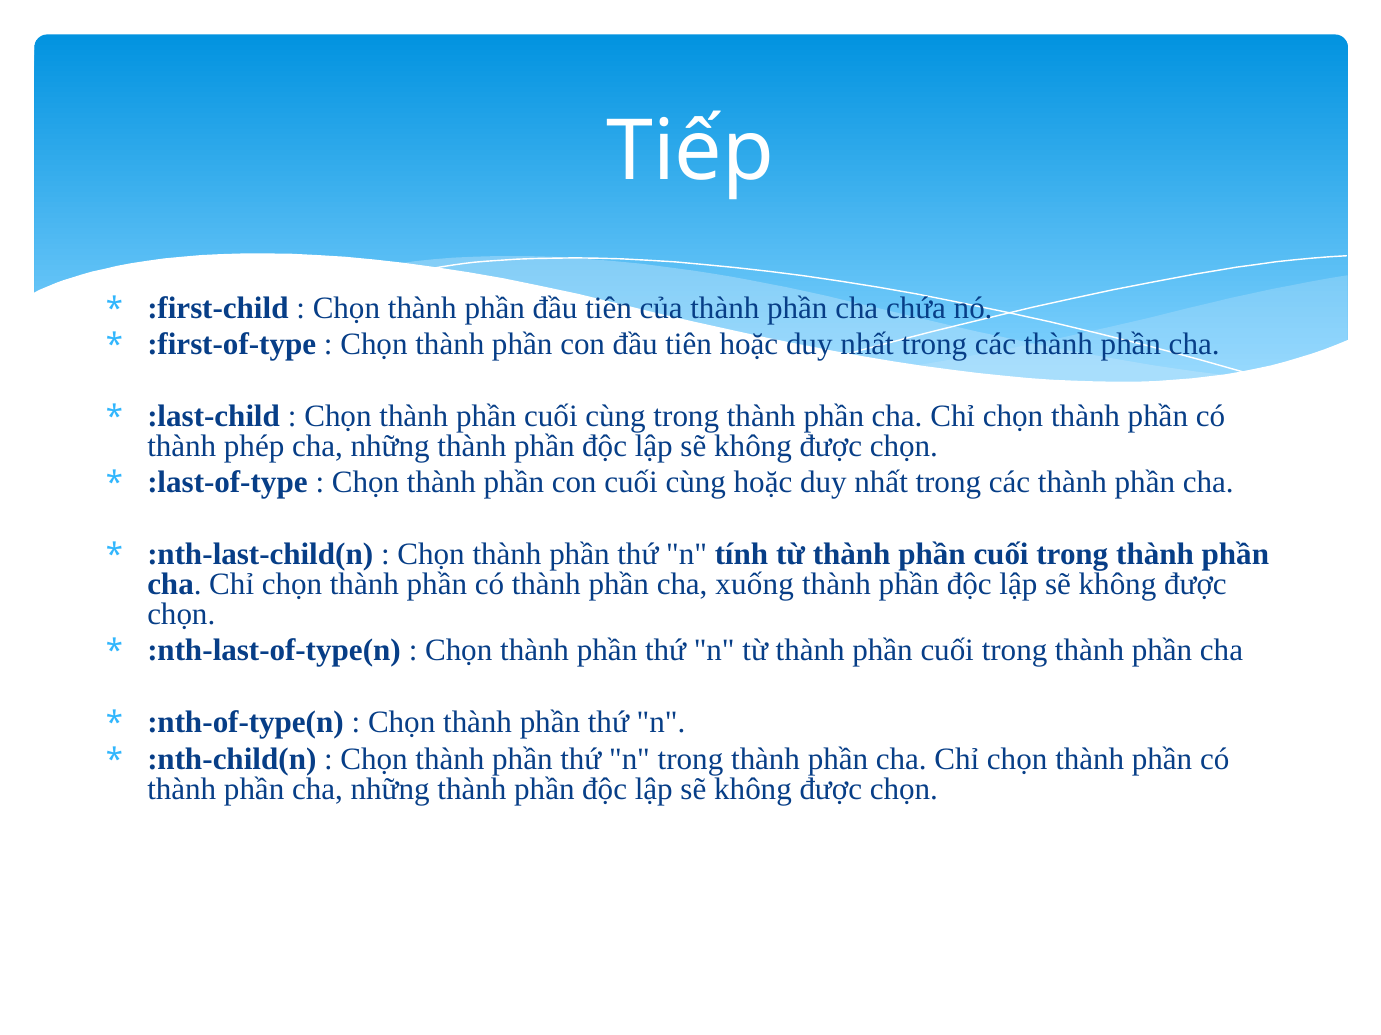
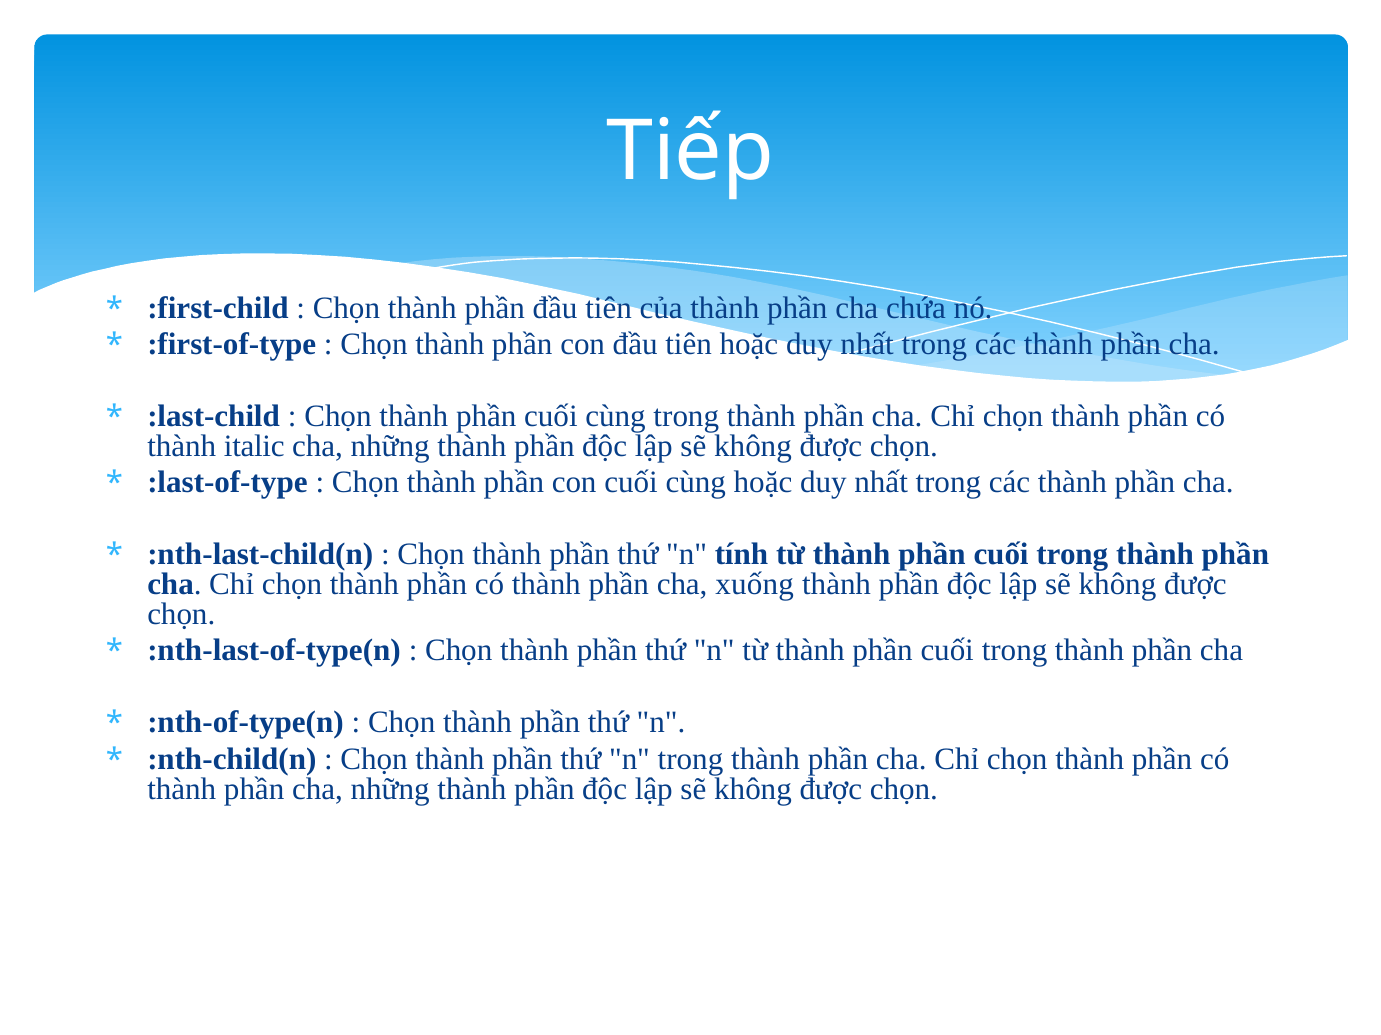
phép: phép -> italic
